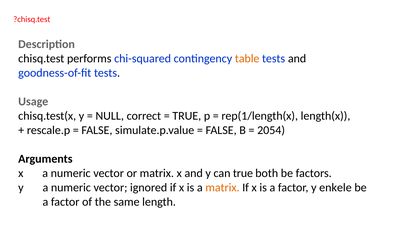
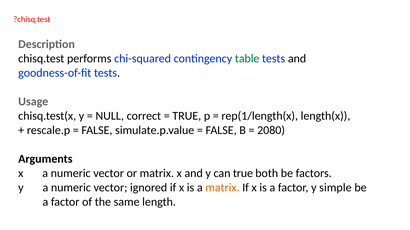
table colour: orange -> green
2054: 2054 -> 2080
enkele: enkele -> simple
